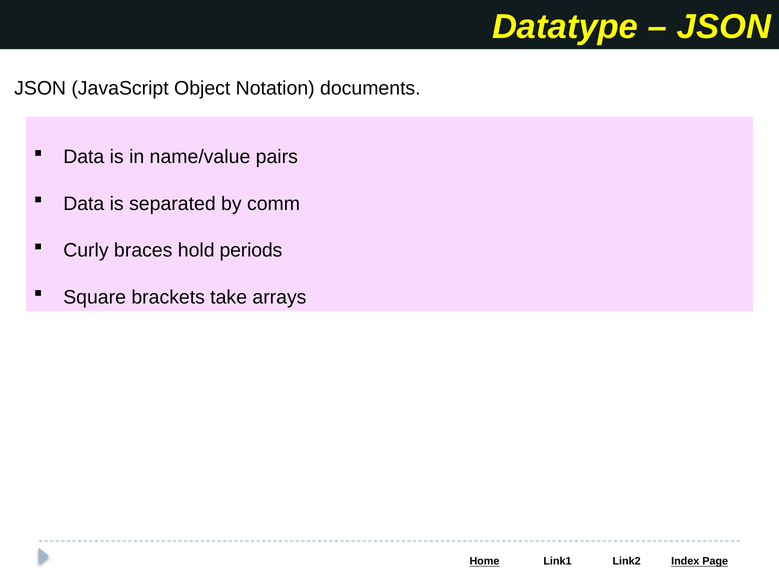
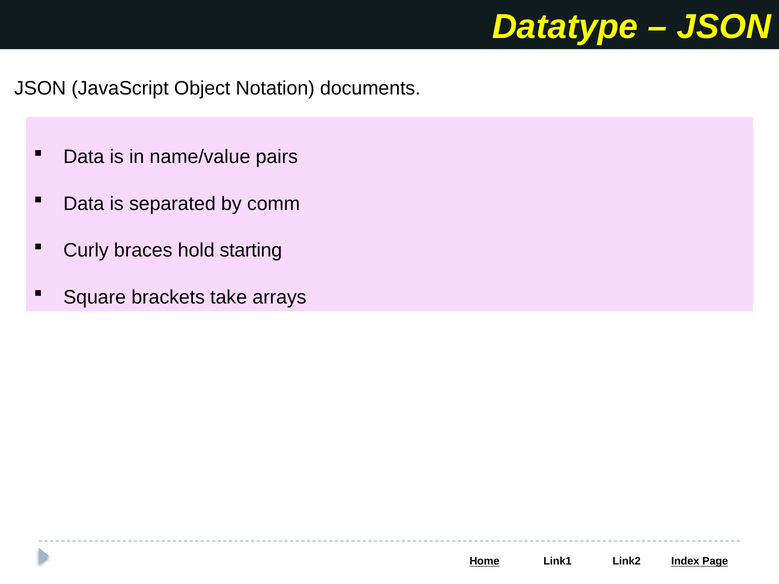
periods: periods -> starting
